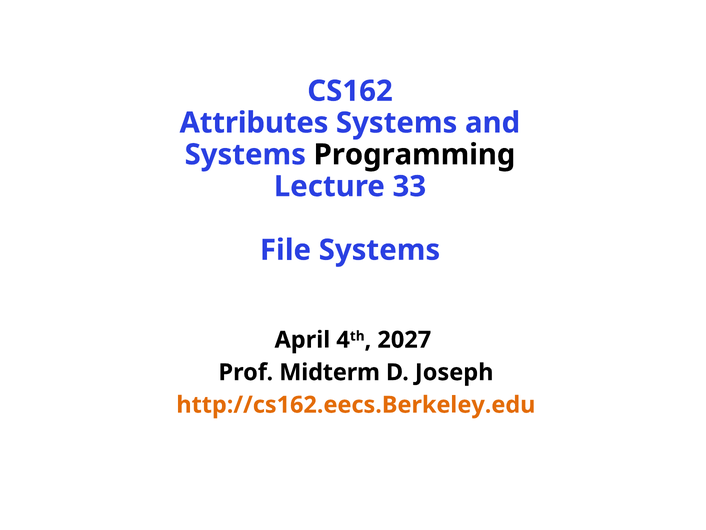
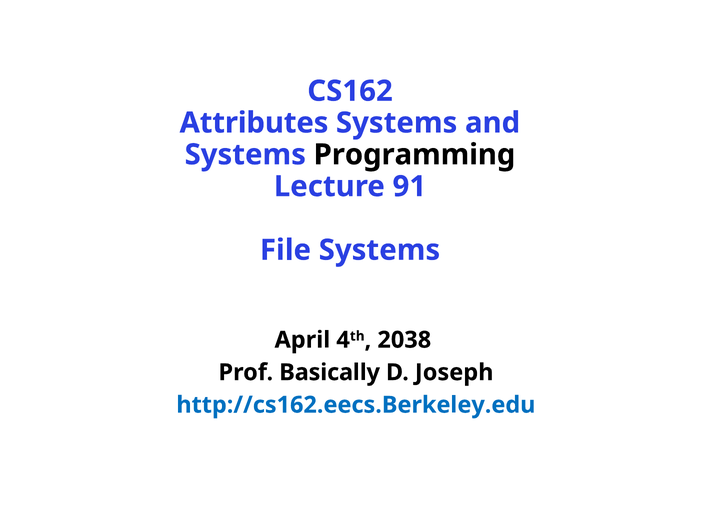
33: 33 -> 91
2027: 2027 -> 2038
Midterm: Midterm -> Basically
http://cs162.eecs.Berkeley.edu colour: orange -> blue
